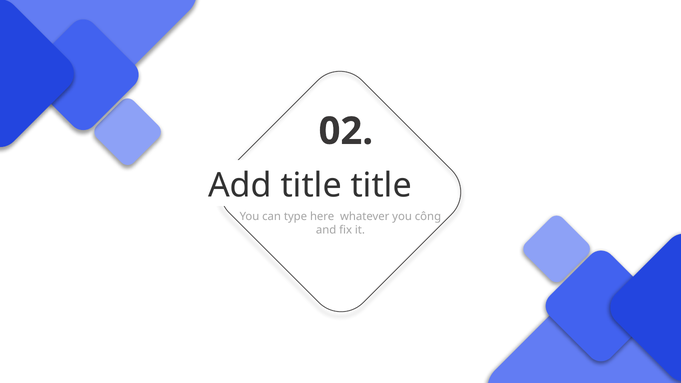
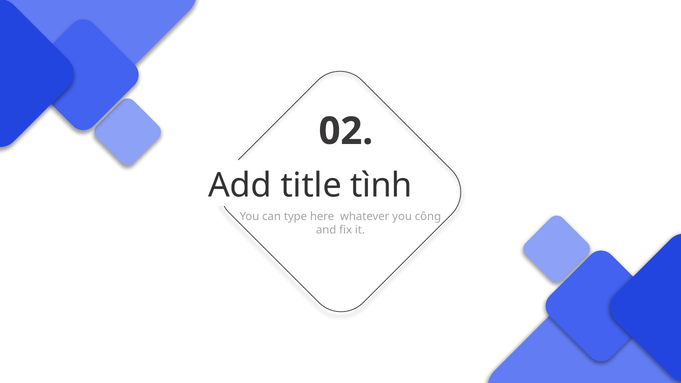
title title: title -> tình
